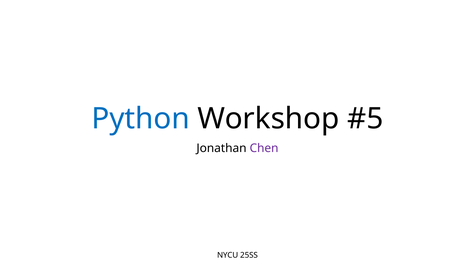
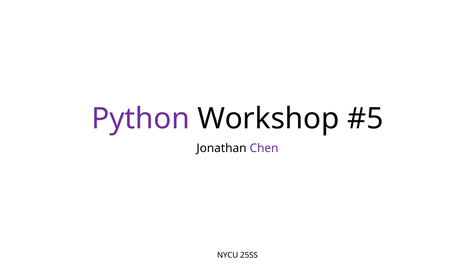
Python colour: blue -> purple
